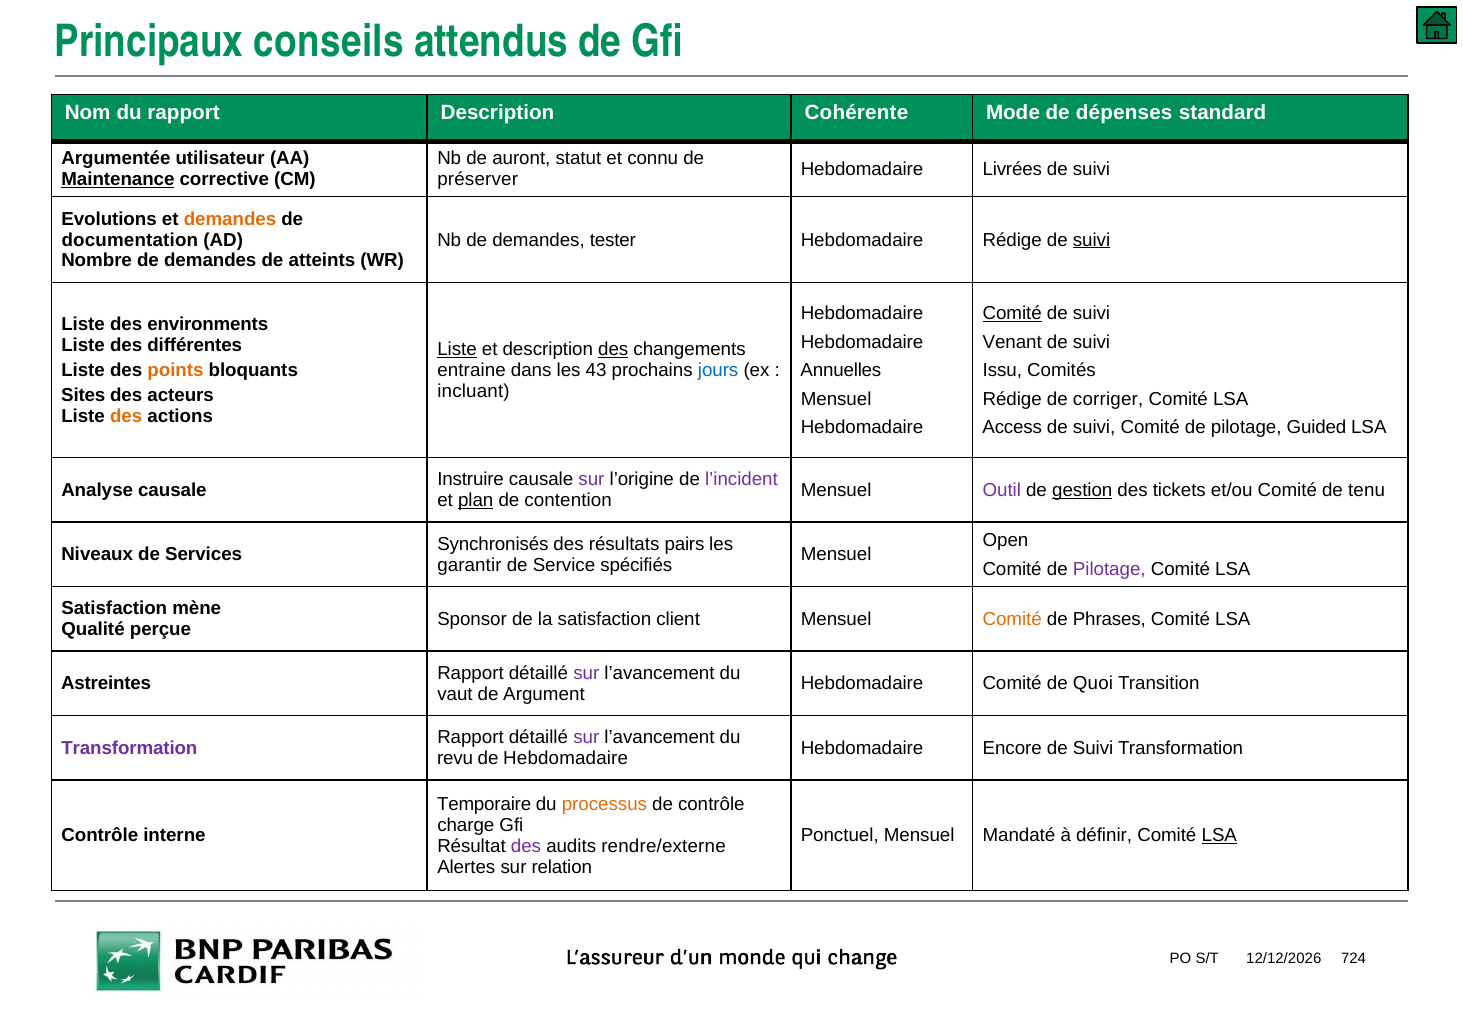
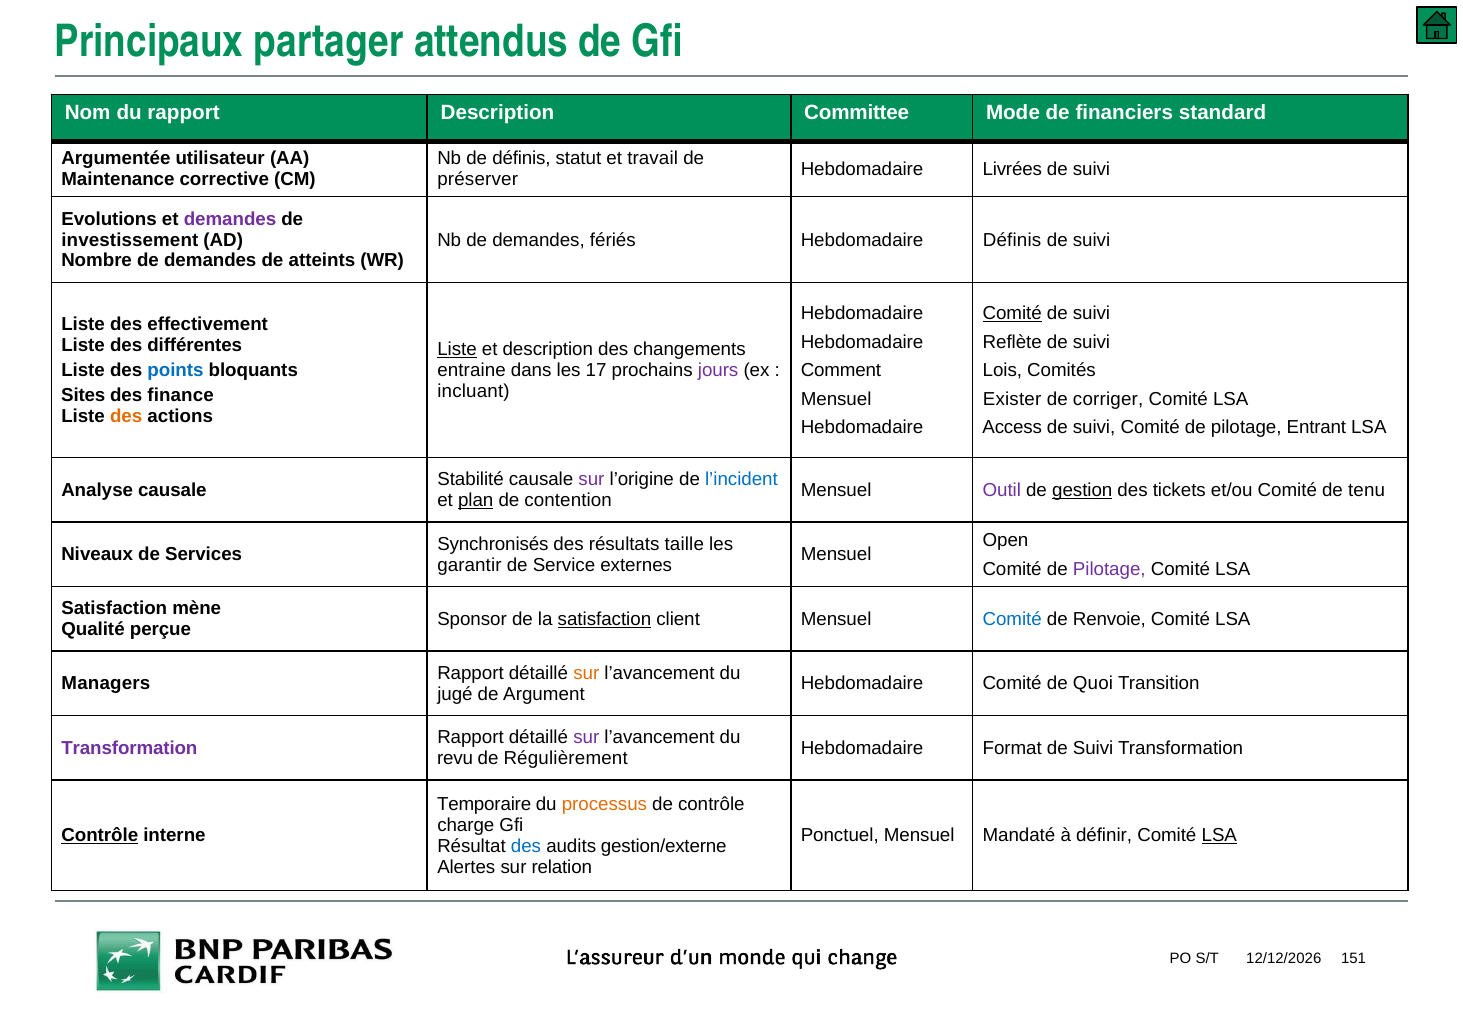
conseils: conseils -> partager
Cohérente: Cohérente -> Committee
dépenses: dépenses -> financiers
de auront: auront -> définis
connu: connu -> travail
Maintenance underline: present -> none
demandes at (230, 219) colour: orange -> purple
documentation: documentation -> investissement
tester: tester -> fériés
Hebdomadaire Rédige: Rédige -> Définis
suivi at (1092, 240) underline: present -> none
environments: environments -> effectivement
Venant: Venant -> Reflète
des at (613, 349) underline: present -> none
points colour: orange -> blue
43: 43 -> 17
jours colour: blue -> purple
Annuelles: Annuelles -> Comment
Issu: Issu -> Lois
acteurs: acteurs -> finance
Rédige at (1012, 399): Rédige -> Exister
Guided: Guided -> Entrant
Instruire: Instruire -> Stabilité
l’incident colour: purple -> blue
pairs: pairs -> taille
spécifiés: spécifiés -> externes
satisfaction at (604, 619) underline: none -> present
Comité at (1012, 619) colour: orange -> blue
Phrases: Phrases -> Renvoie
sur at (586, 673) colour: purple -> orange
Astreintes: Astreintes -> Managers
vaut: vaut -> jugé
Encore: Encore -> Format
de Hebdomadaire: Hebdomadaire -> Régulièrement
Contrôle at (100, 835) underline: none -> present
des at (526, 846) colour: purple -> blue
rendre/externe: rendre/externe -> gestion/externe
724: 724 -> 151
